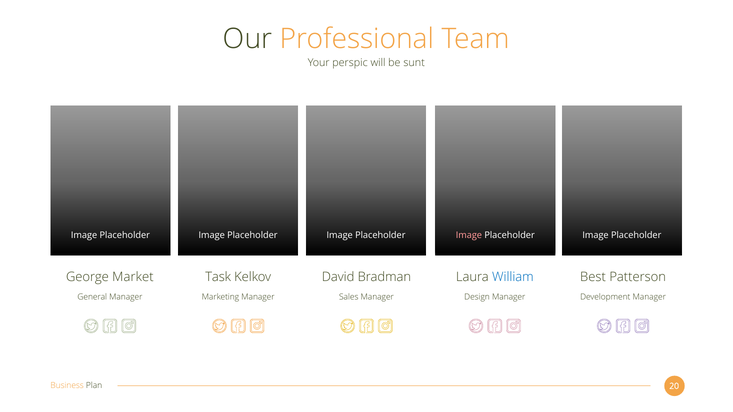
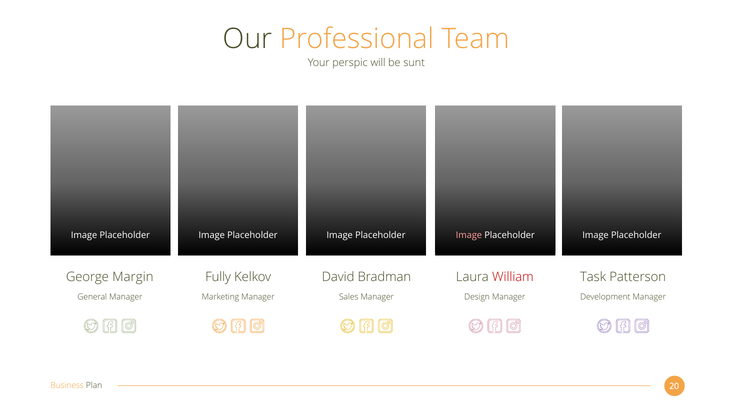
Market: Market -> Margin
Task: Task -> Fully
William colour: blue -> red
Best: Best -> Task
